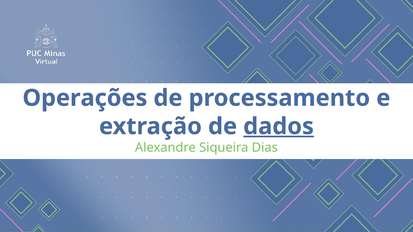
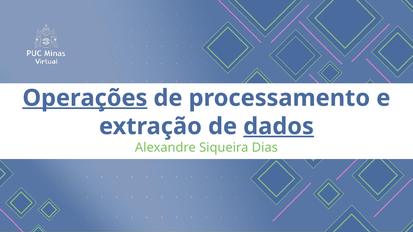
Operações underline: none -> present
